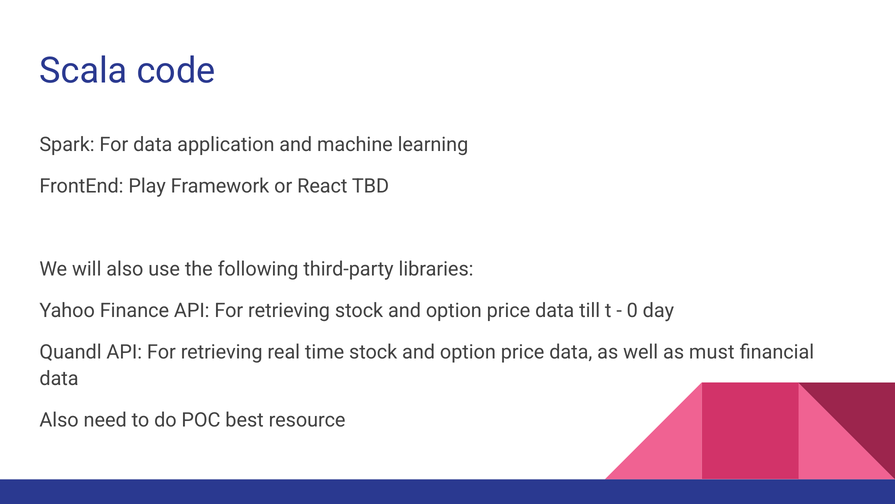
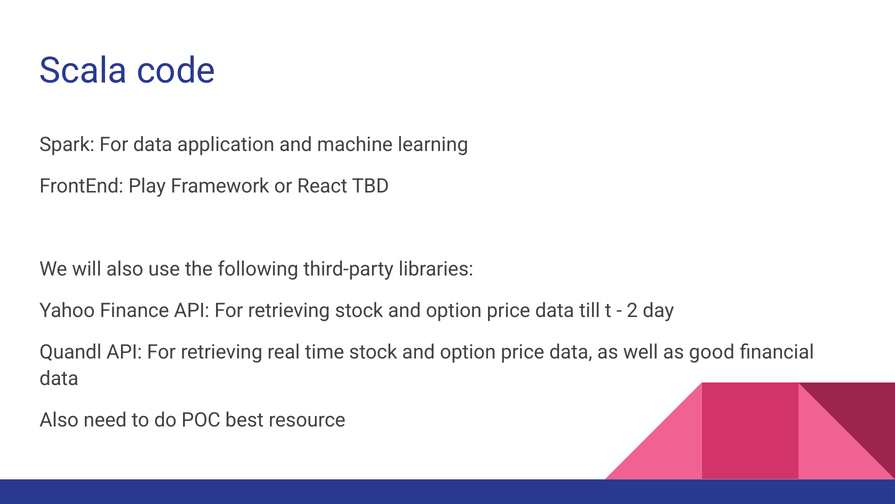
0: 0 -> 2
must: must -> good
